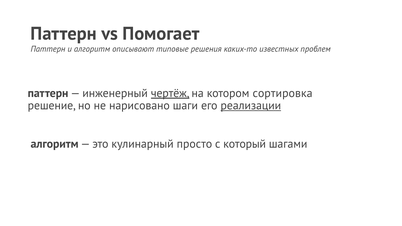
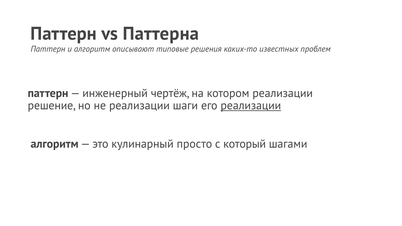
Помогает: Помогает -> Паттерна
чертёж underline: present -> none
котором сортировка: сортировка -> реализации
не нарисовано: нарисовано -> реализации
